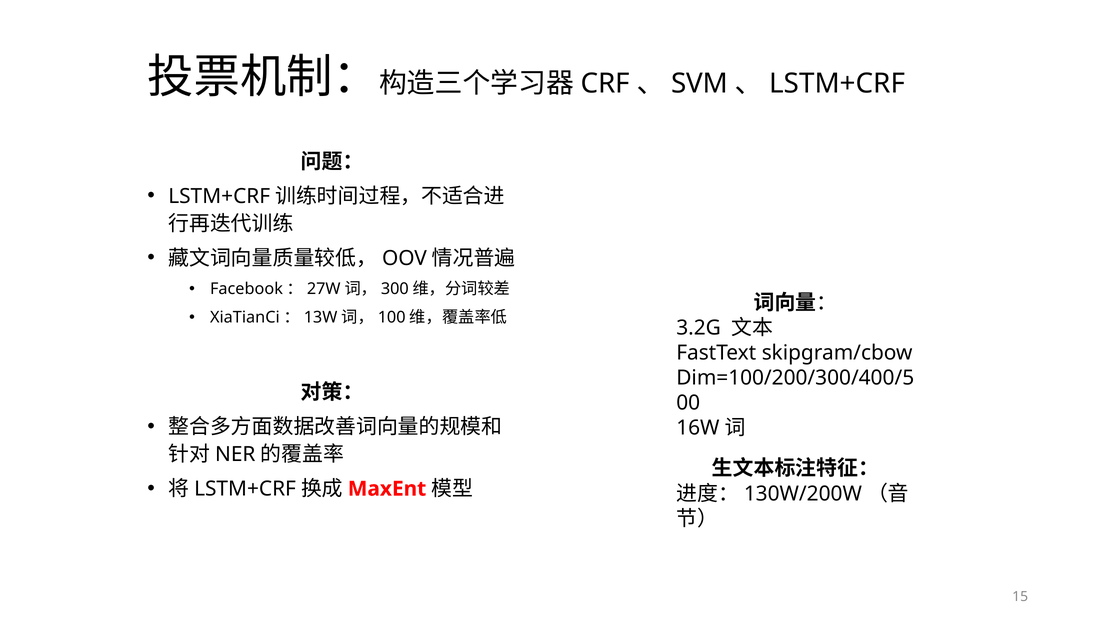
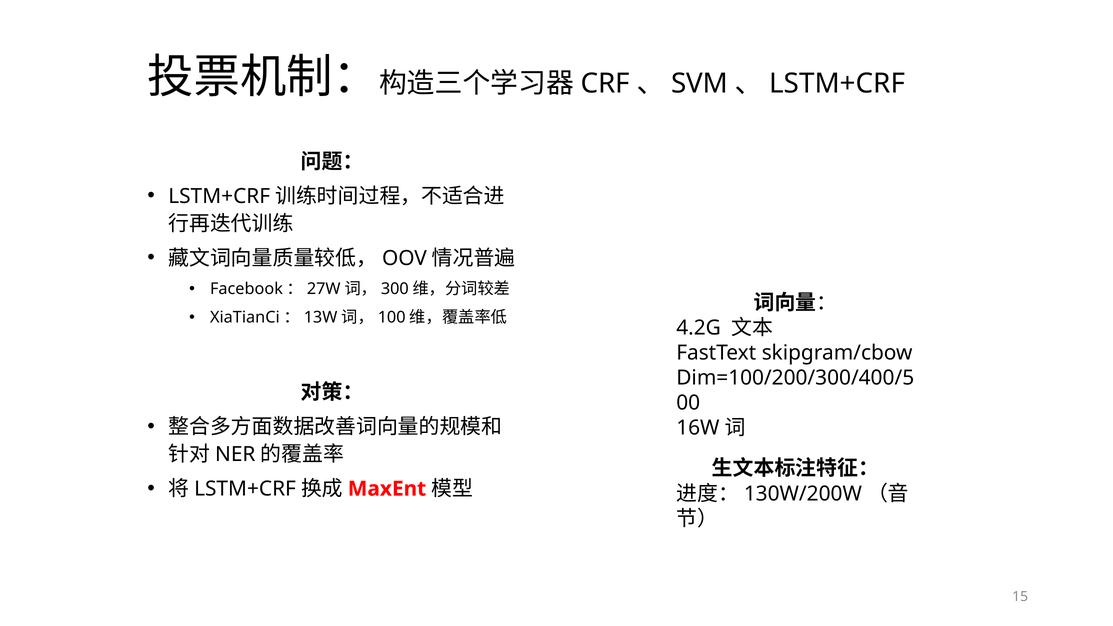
3.2G: 3.2G -> 4.2G
